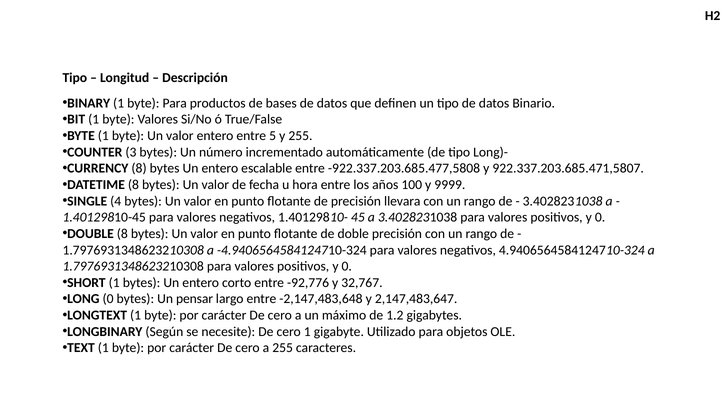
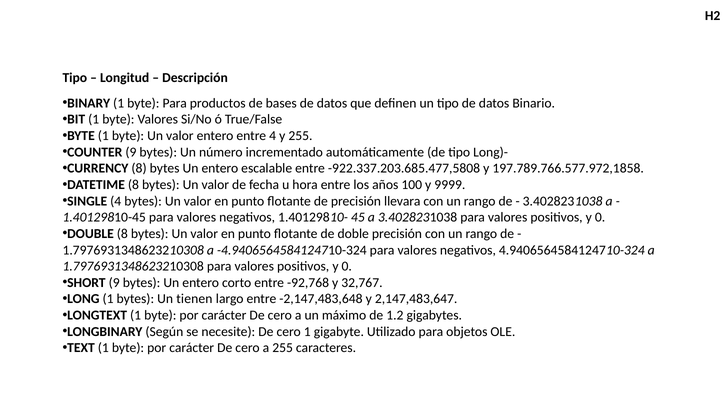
entre 5: 5 -> 4
COUNTER 3: 3 -> 9
922.337.203.685.471,5807: 922.337.203.685.471,5807 -> 197.789.766.577.972,1858
SHORT 1: 1 -> 9
-92,776: -92,776 -> -92,768
LONG 0: 0 -> 1
pensar: pensar -> tienen
